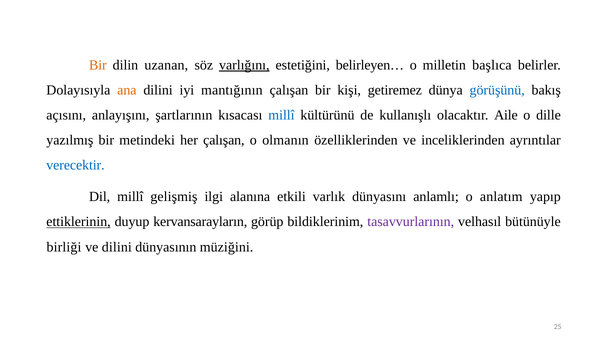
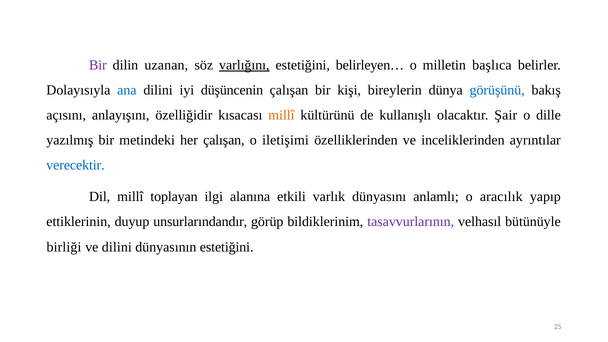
Bir at (98, 65) colour: orange -> purple
ana colour: orange -> blue
mantığının: mantığının -> düşüncenin
getiremez: getiremez -> bireylerin
şartlarının: şartlarının -> özelliğidir
millî at (281, 115) colour: blue -> orange
Aile: Aile -> Şair
olmanın: olmanın -> iletişimi
gelişmiş: gelişmiş -> toplayan
anlatım: anlatım -> aracılık
ettiklerinin underline: present -> none
kervansarayların: kervansarayların -> unsurlarındandır
dünyasının müziğini: müziğini -> estetiğini
